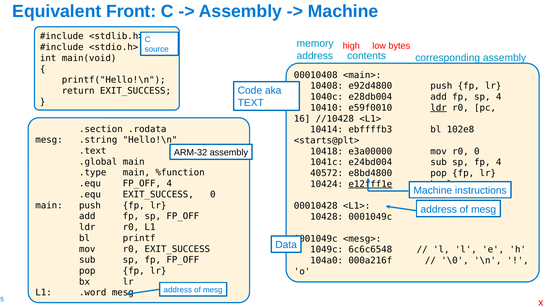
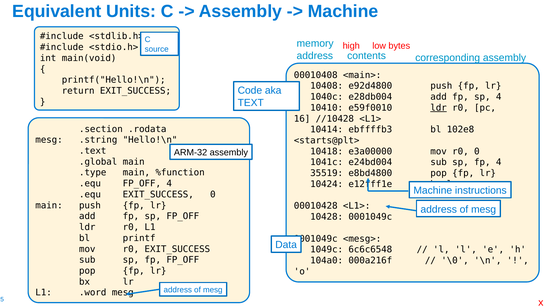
Front: Front -> Units
40572: 40572 -> 35519
e12fff1e underline: present -> none
